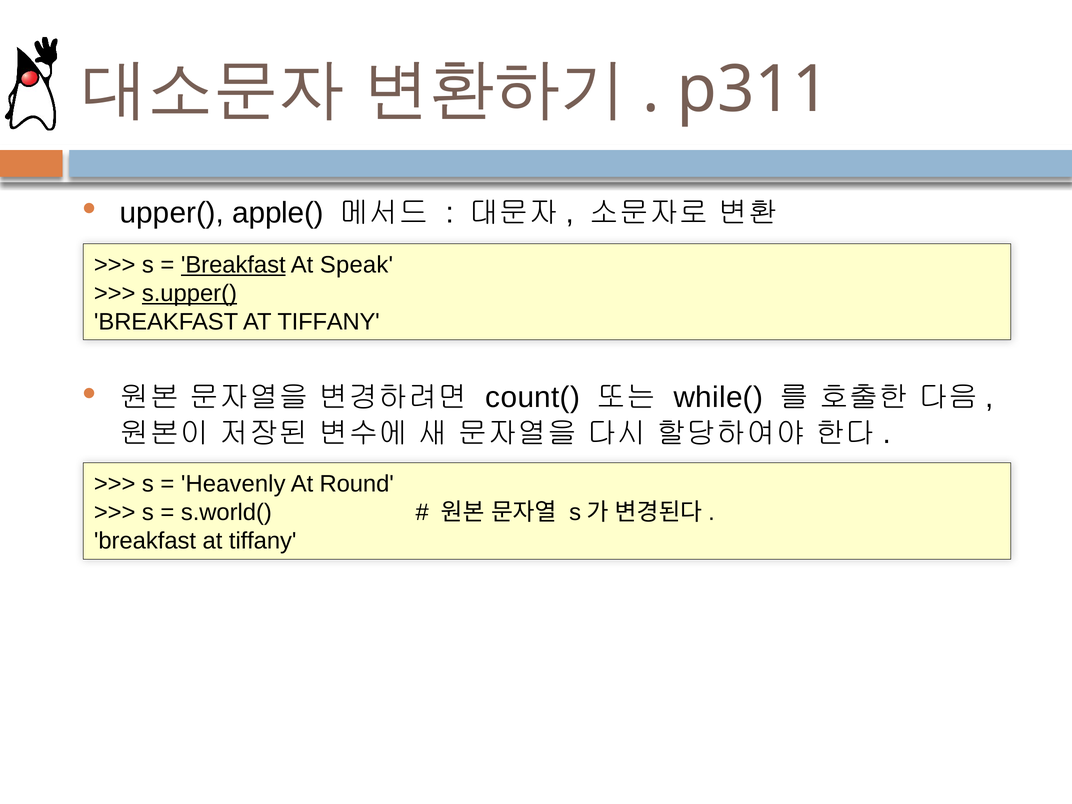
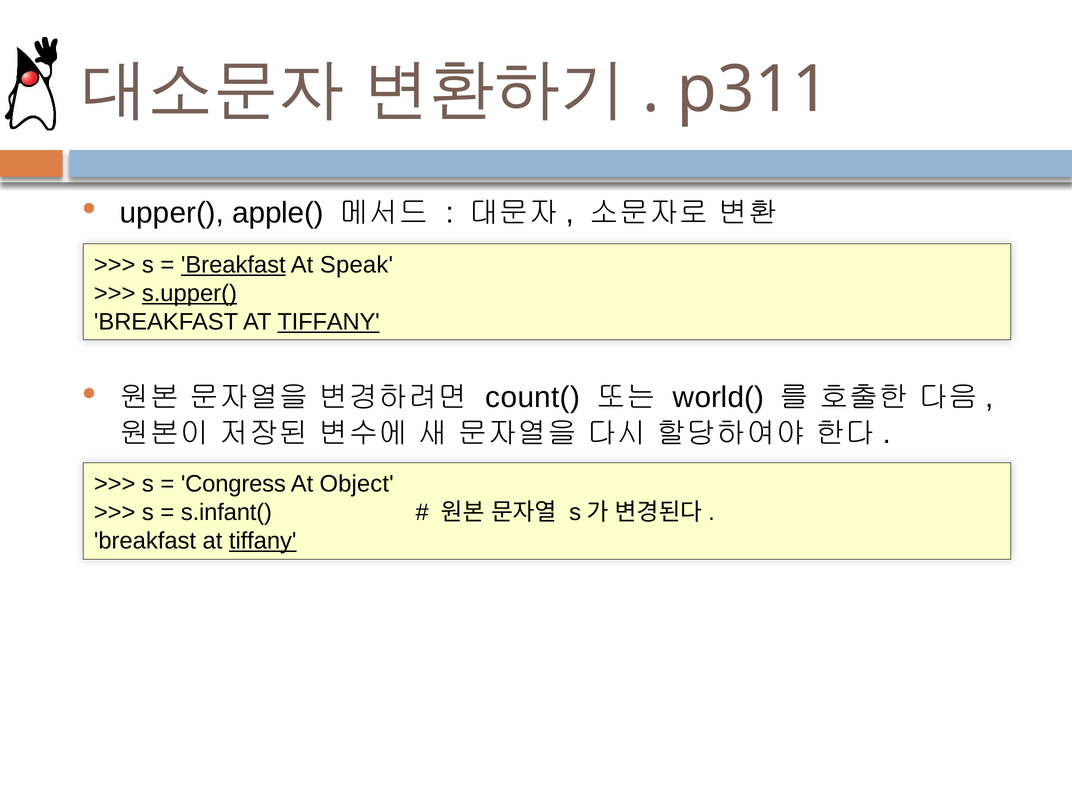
TIFFANY at (329, 322) underline: none -> present
while(: while( -> world(
Heavenly: Heavenly -> Congress
Round: Round -> Object
s.world(: s.world( -> s.infant(
tiffany at (263, 541) underline: none -> present
